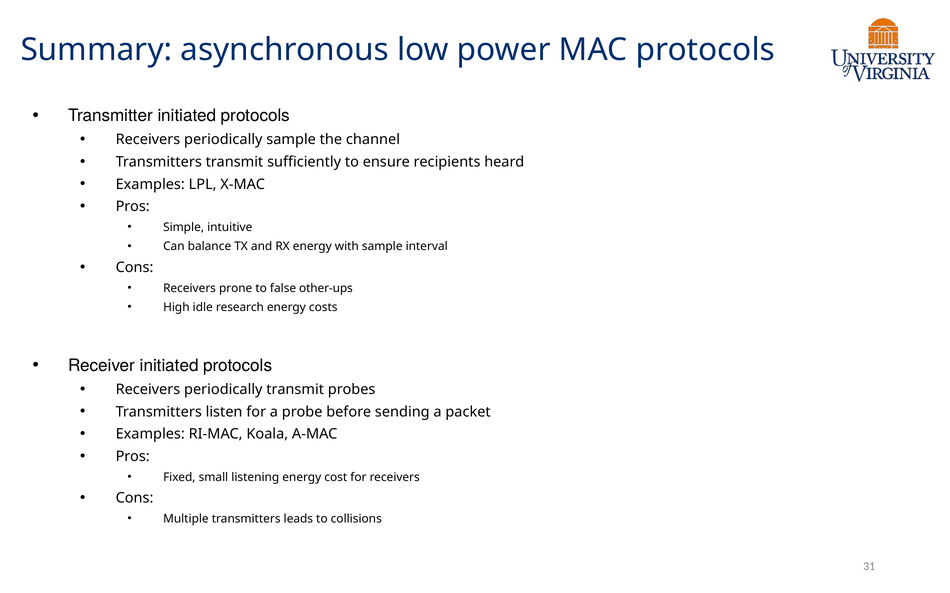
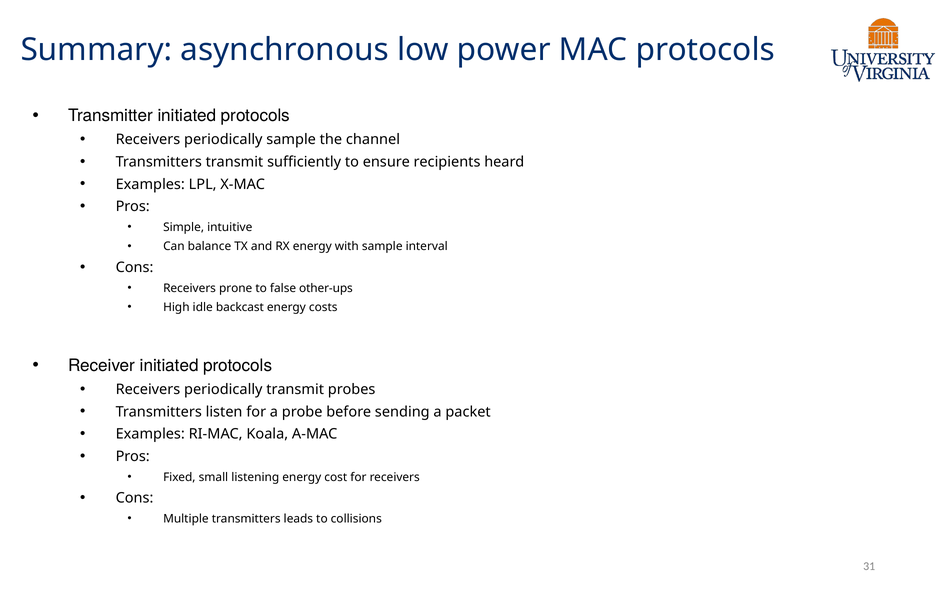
research: research -> backcast
